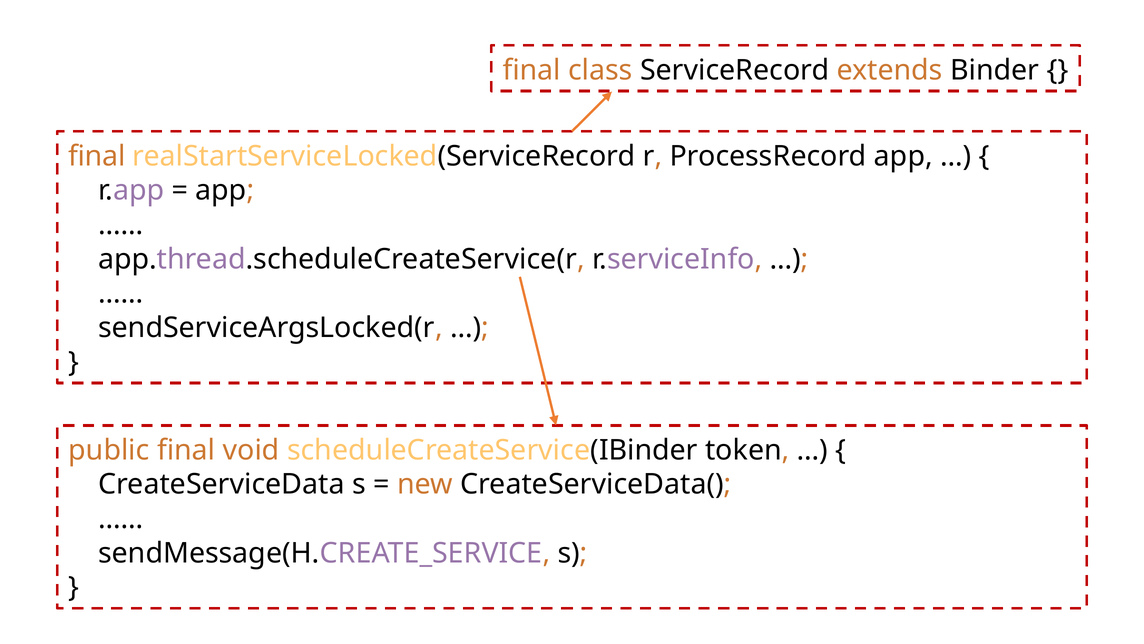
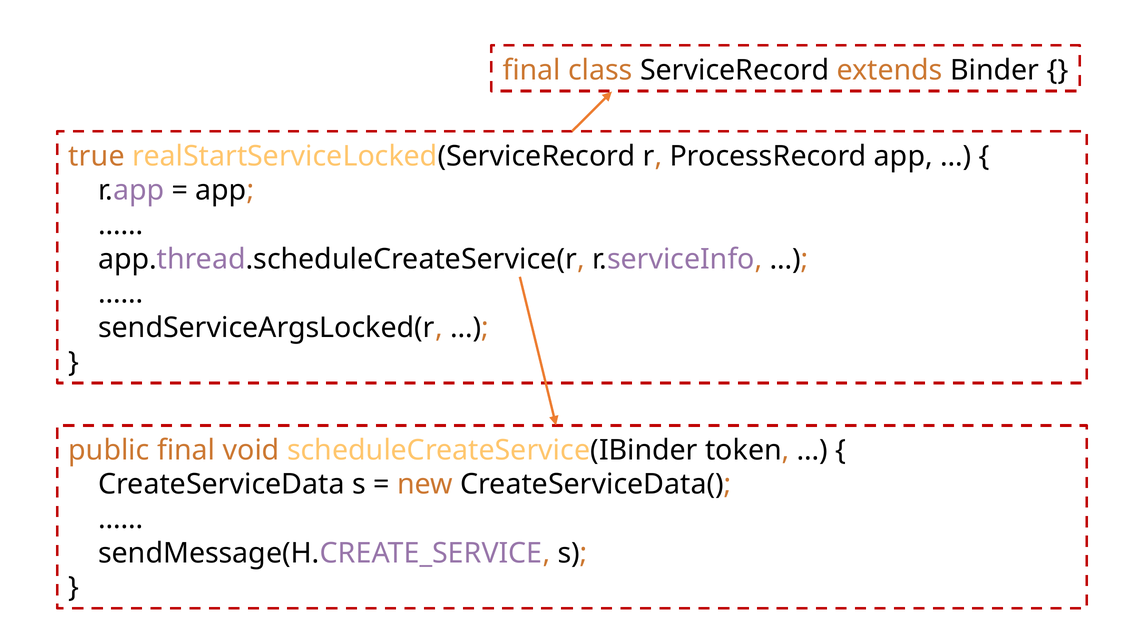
final at (97, 156): final -> true
